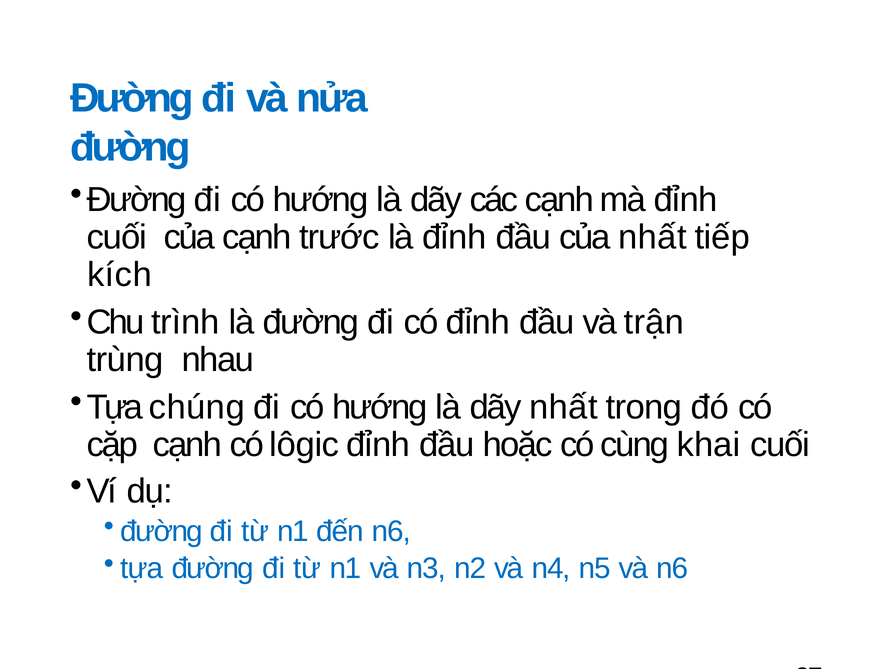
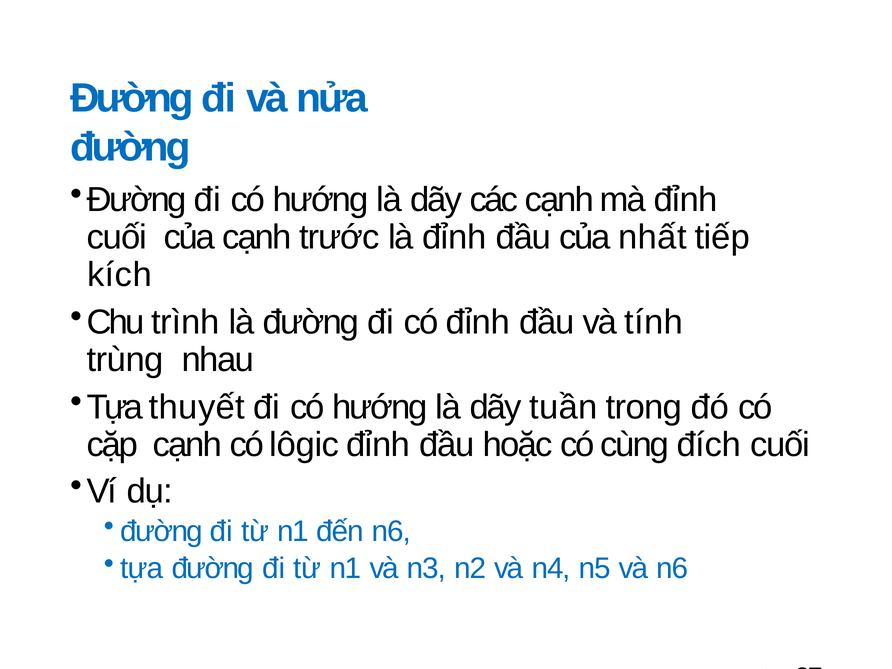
trận: trận -> tính
chúng: chúng -> thuyết
dãy nhất: nhất -> tuần
khai: khai -> đích
